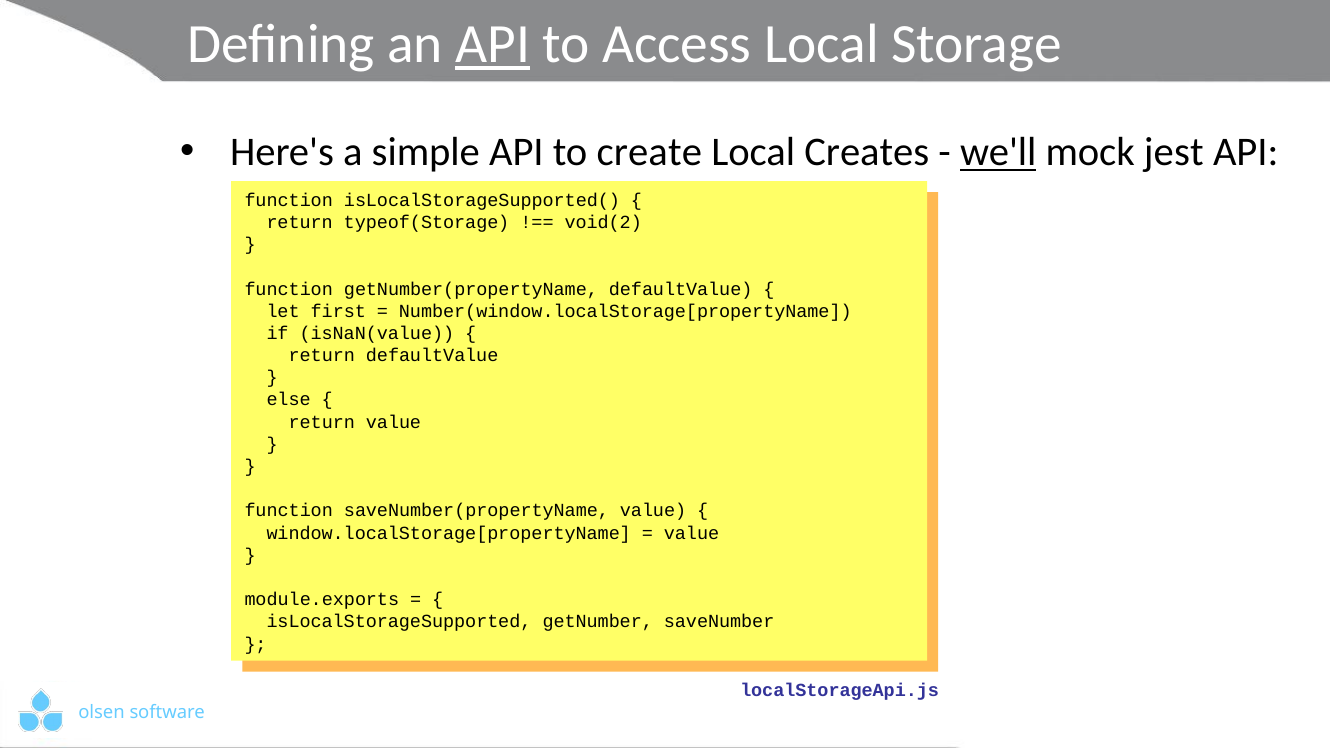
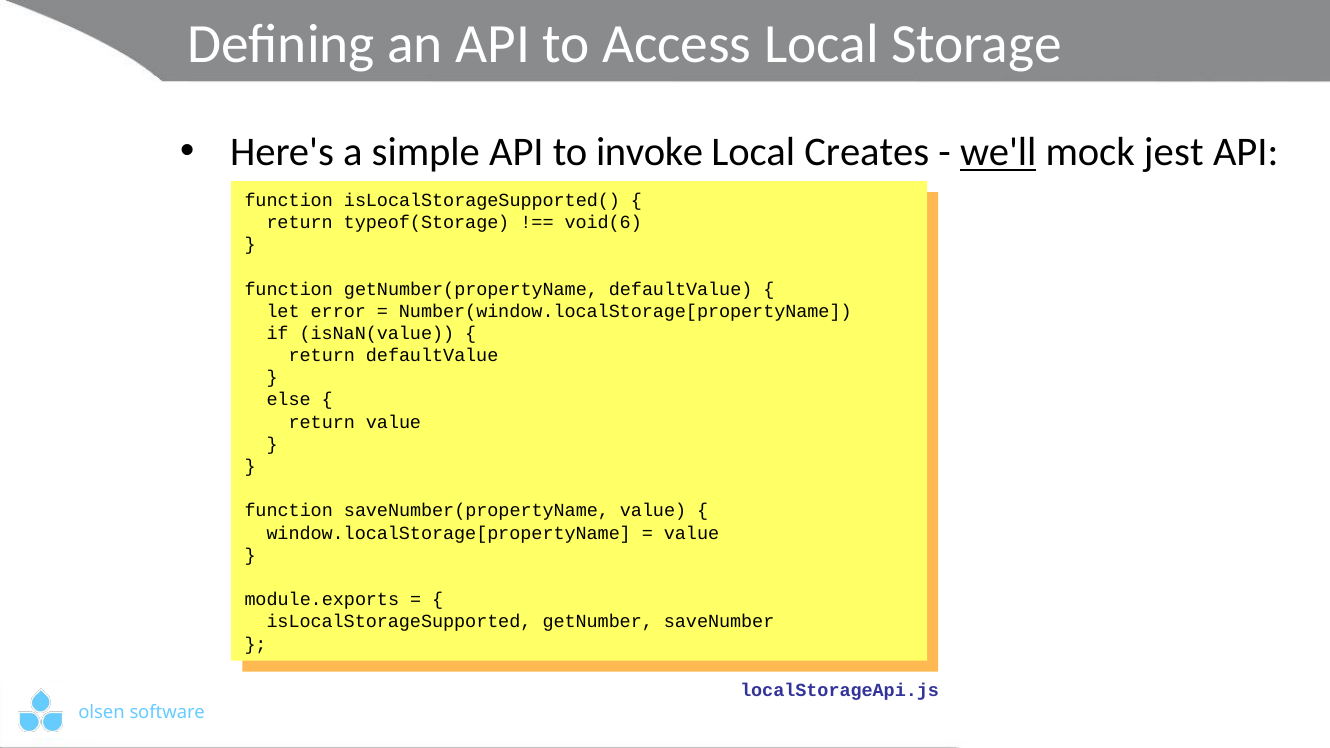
API at (493, 44) underline: present -> none
create: create -> invoke
void(2: void(2 -> void(6
first: first -> error
